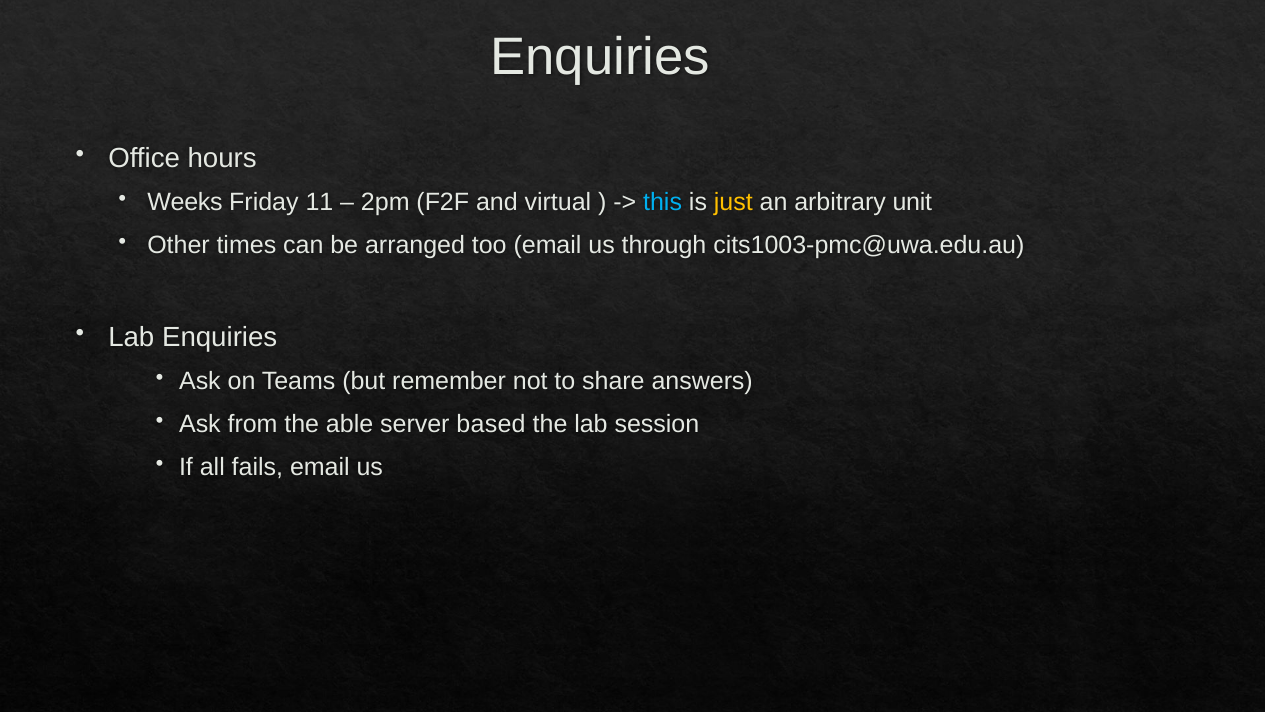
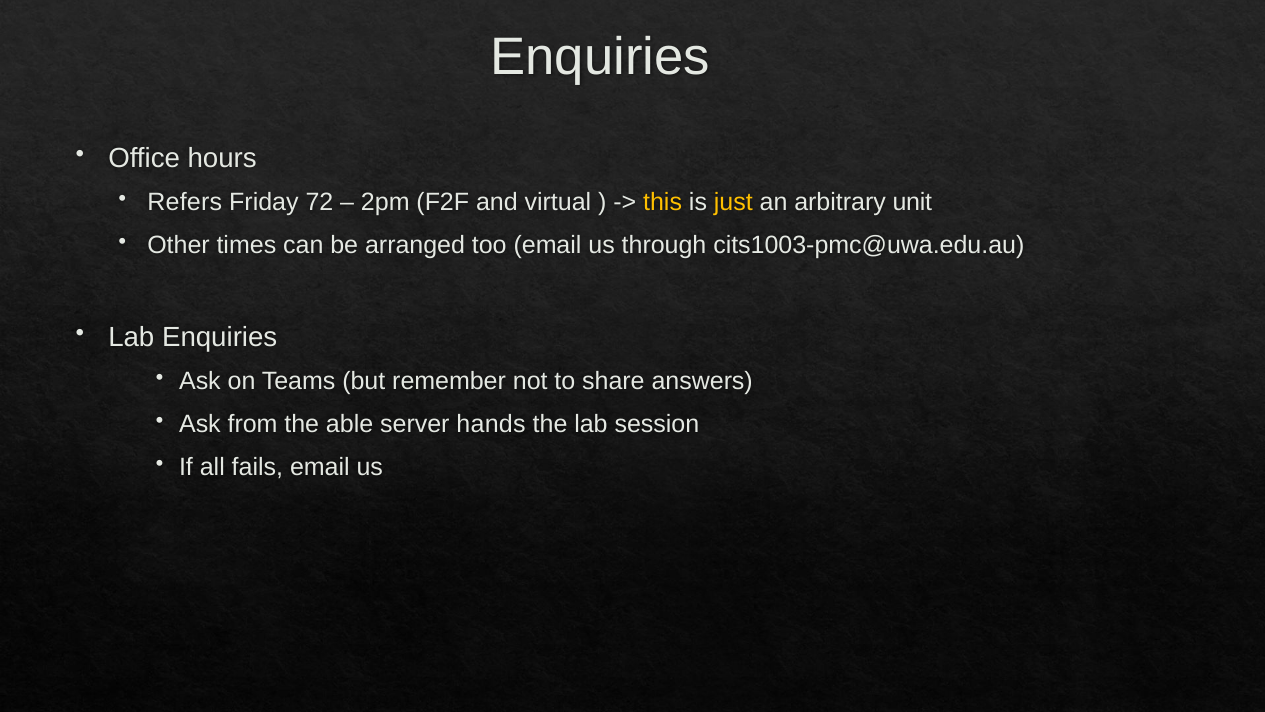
Weeks: Weeks -> Refers
11: 11 -> 72
this colour: light blue -> yellow
based: based -> hands
